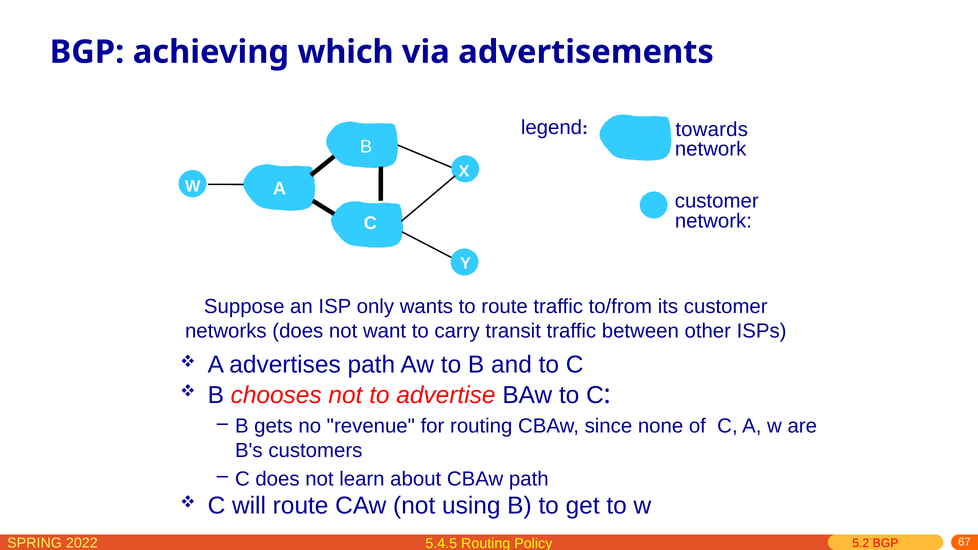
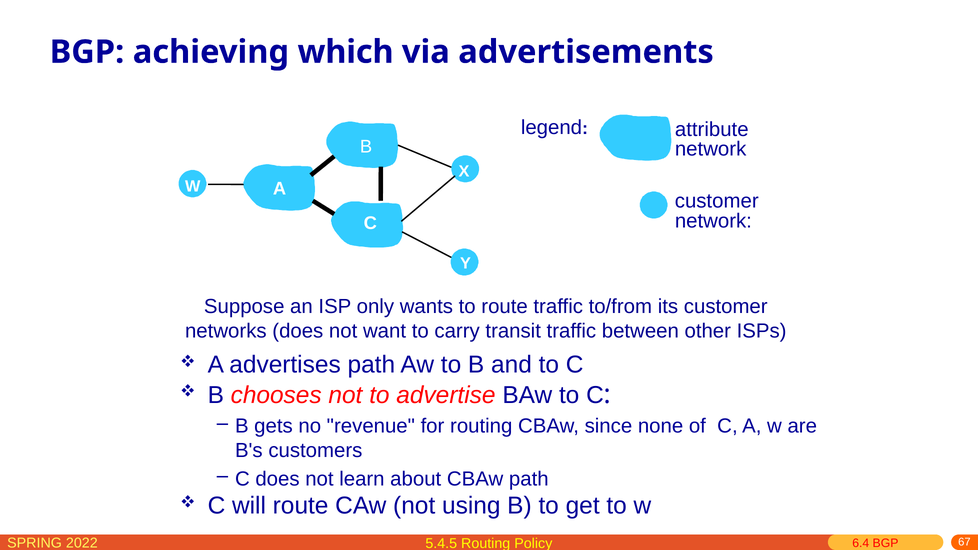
towards: towards -> attribute
5.2: 5.2 -> 6.4
